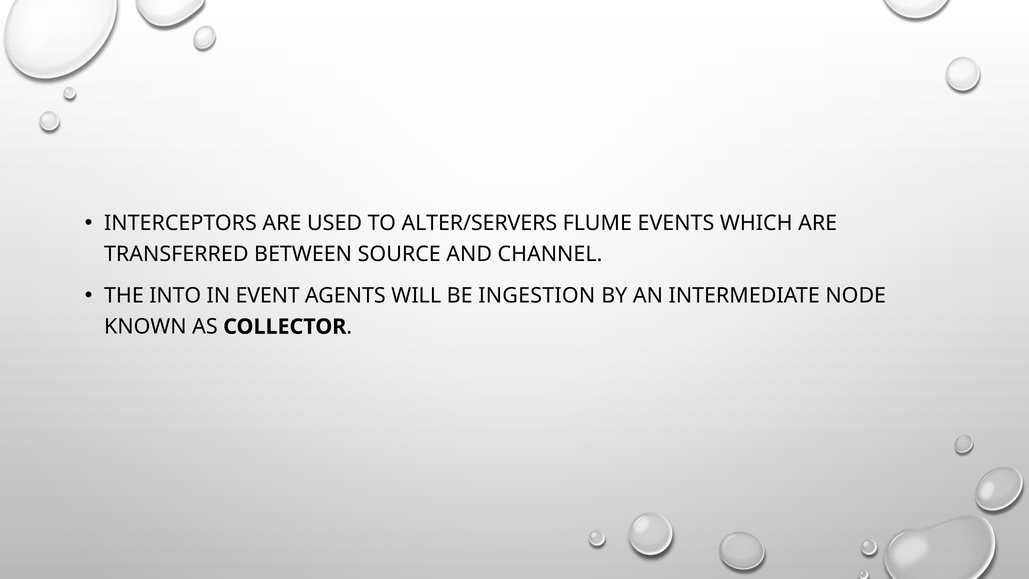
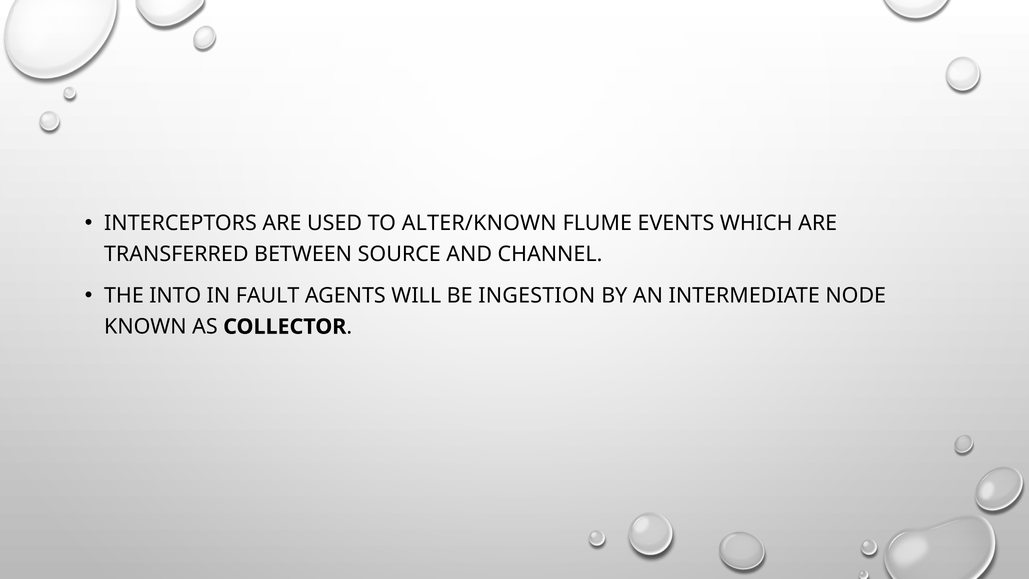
ALTER/SERVERS: ALTER/SERVERS -> ALTER/KNOWN
EVENT: EVENT -> FAULT
